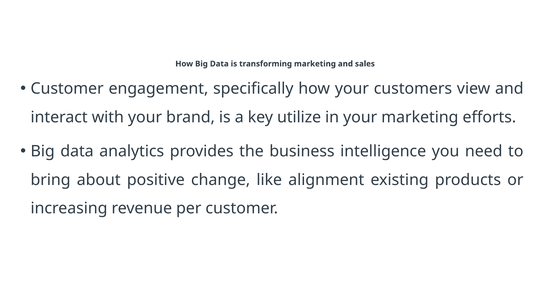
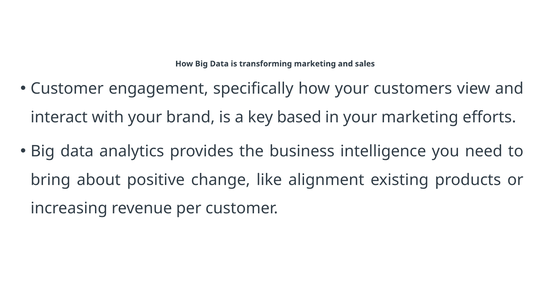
utilize: utilize -> based
